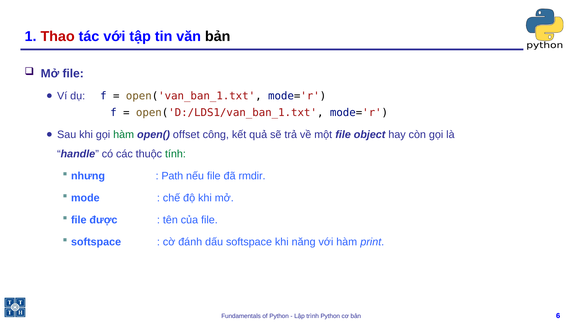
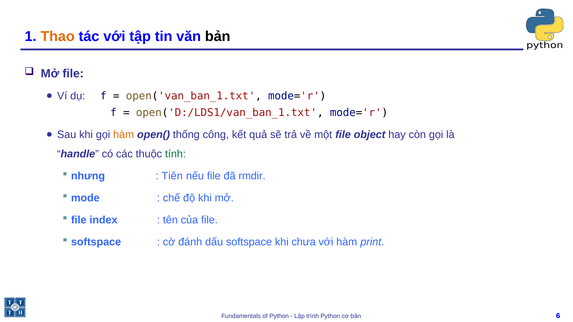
Thao colour: red -> orange
hàm at (124, 135) colour: green -> orange
offset: offset -> thống
Path: Path -> Tiên
được: được -> index
năng: năng -> chưa
